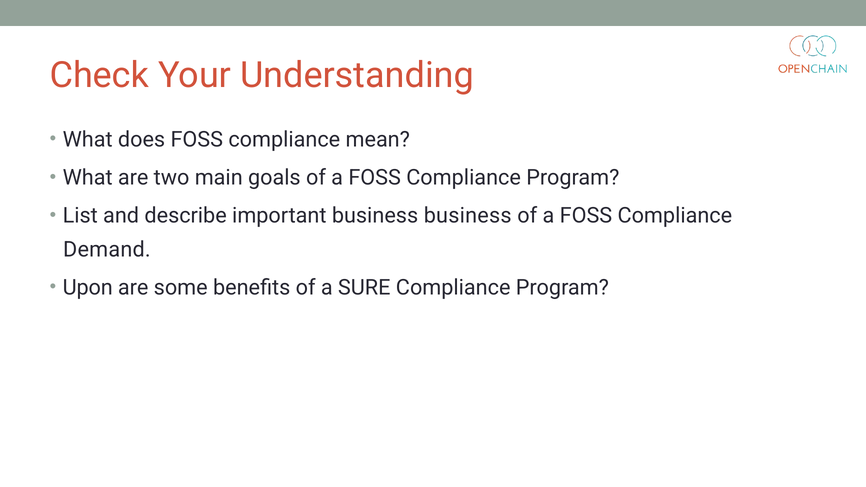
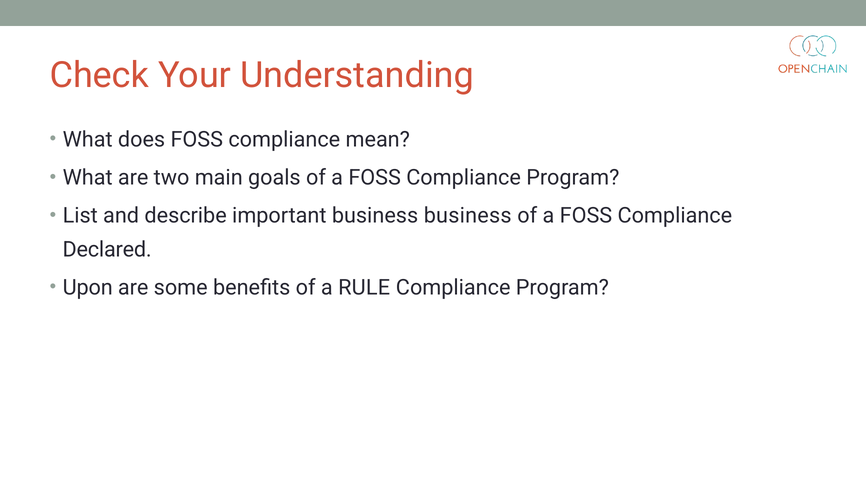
Demand: Demand -> Declared
SURE: SURE -> RULE
